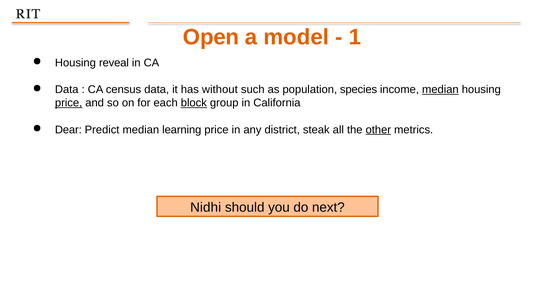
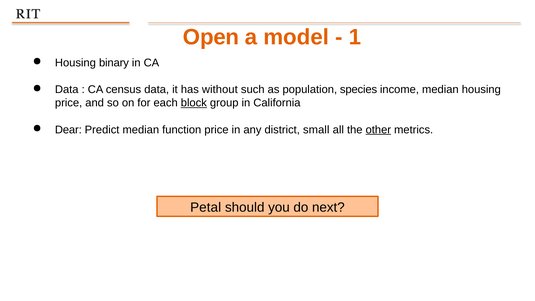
reveal: reveal -> binary
median at (440, 90) underline: present -> none
price at (69, 103) underline: present -> none
learning: learning -> function
steak: steak -> small
Nidhi: Nidhi -> Petal
